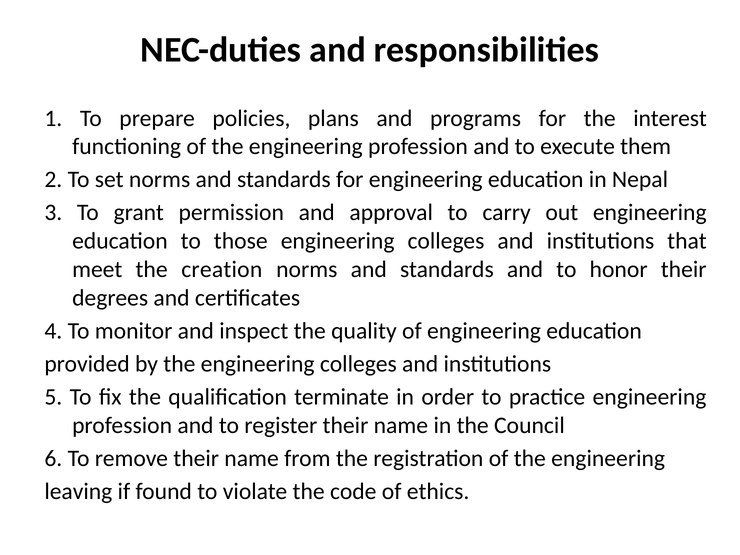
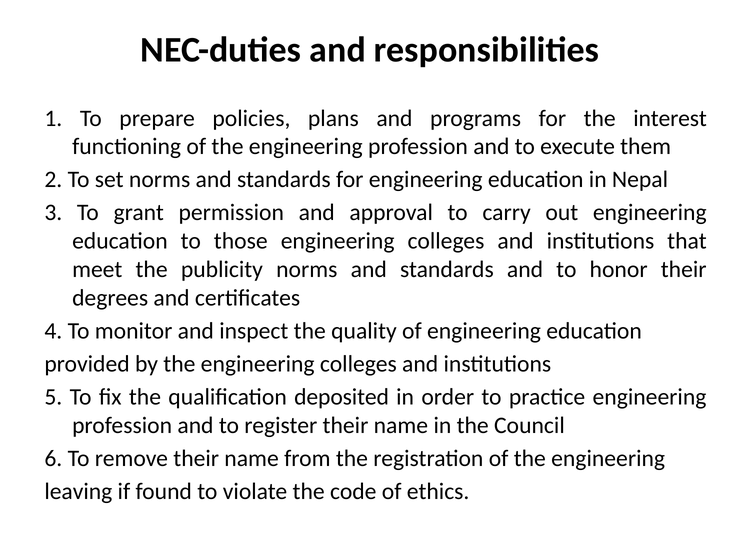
creation: creation -> publicity
terminate: terminate -> deposited
